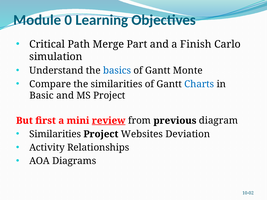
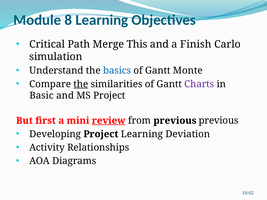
0: 0 -> 8
Part: Part -> This
the at (81, 84) underline: none -> present
Charts colour: blue -> purple
previous diagram: diagram -> previous
Similarities at (55, 134): Similarities -> Developing
Project Websites: Websites -> Learning
